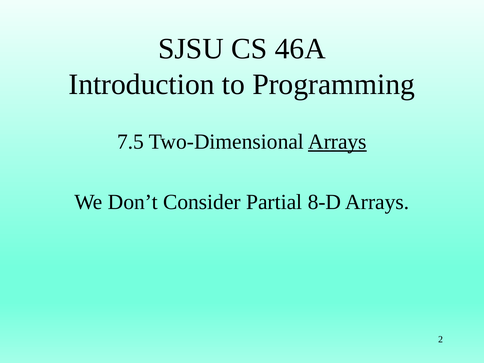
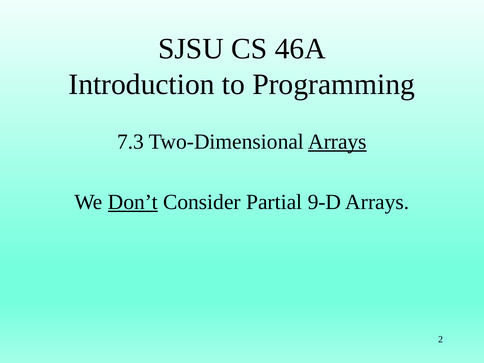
7.5: 7.5 -> 7.3
Don’t underline: none -> present
8-D: 8-D -> 9-D
